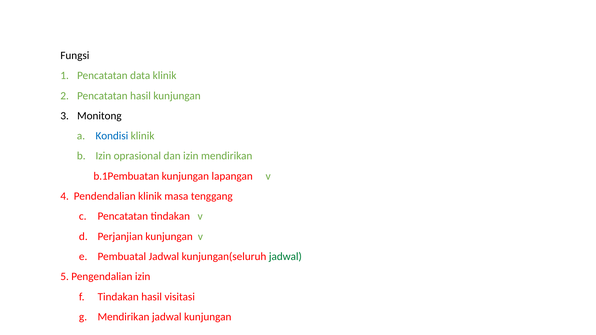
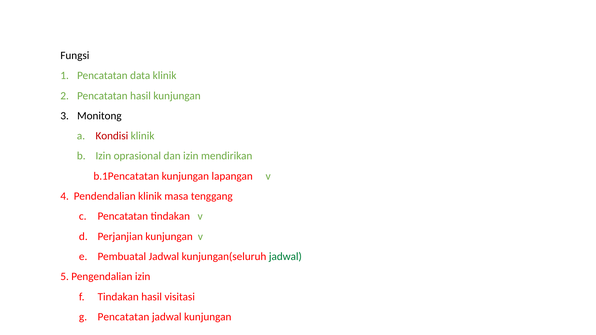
Kondisi colour: blue -> red
b.1Pembuatan: b.1Pembuatan -> b.1Pencatatan
Mendirikan at (124, 317): Mendirikan -> Pencatatan
